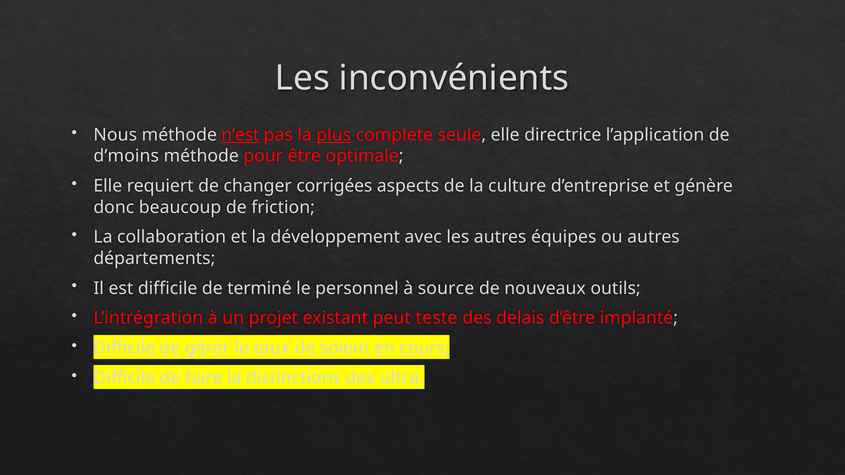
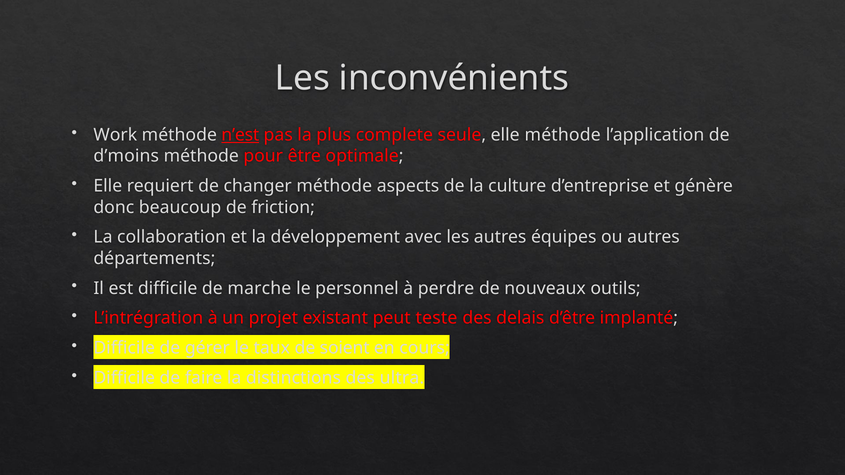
Nous: Nous -> Work
plus underline: present -> none
elle directrice: directrice -> méthode
changer corrigées: corrigées -> méthode
terminé: terminé -> marche
source: source -> perdre
